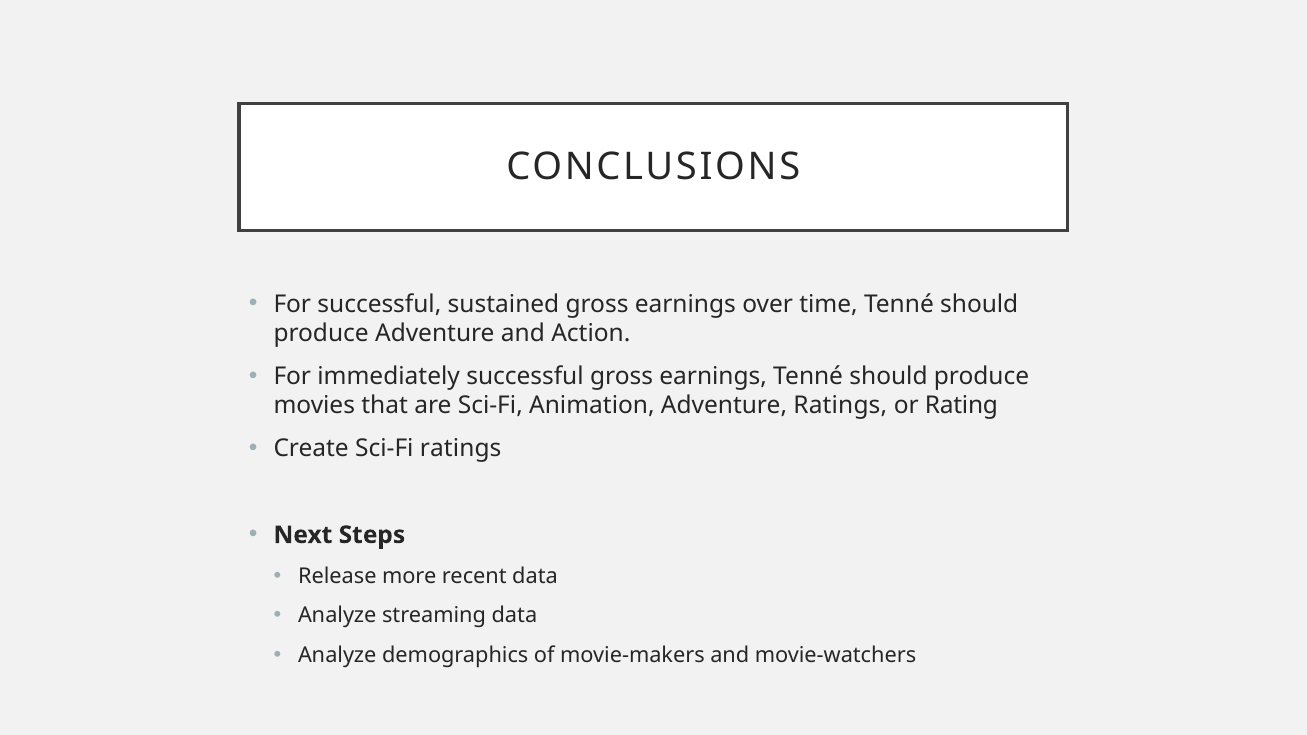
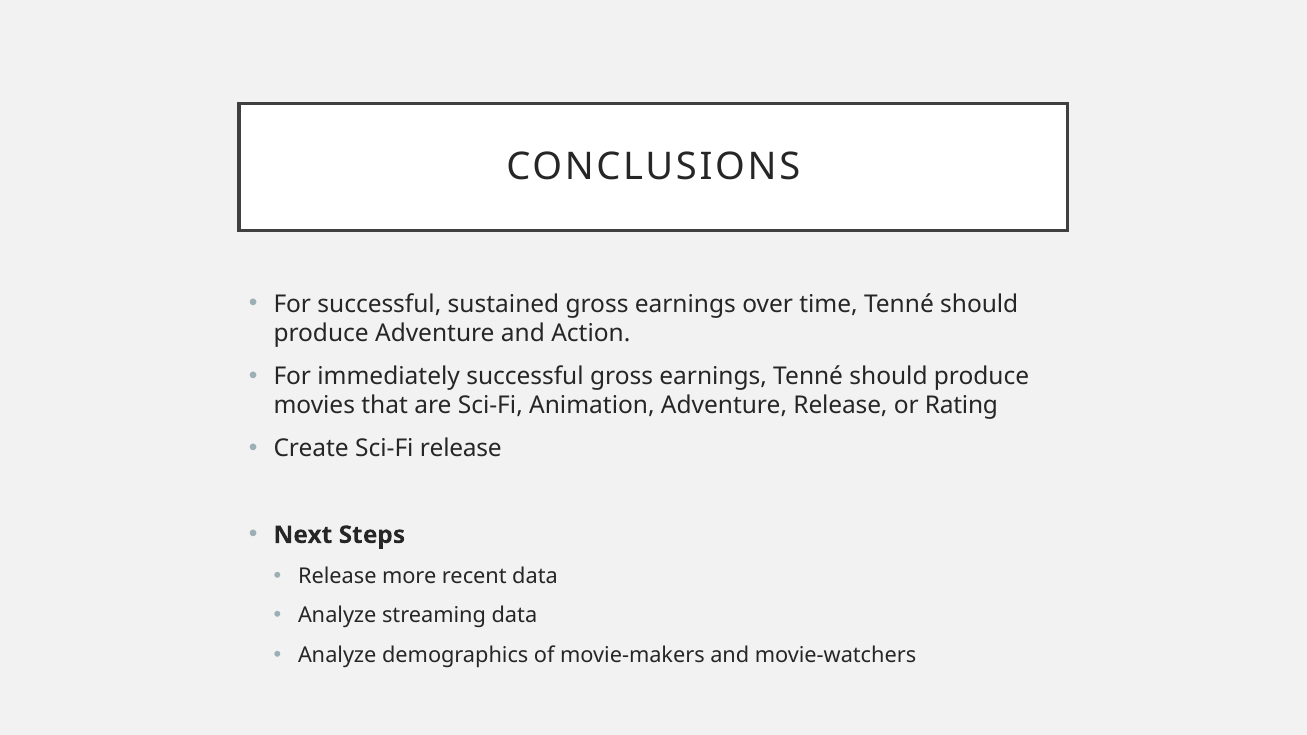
Adventure Ratings: Ratings -> Release
Sci-Fi ratings: ratings -> release
